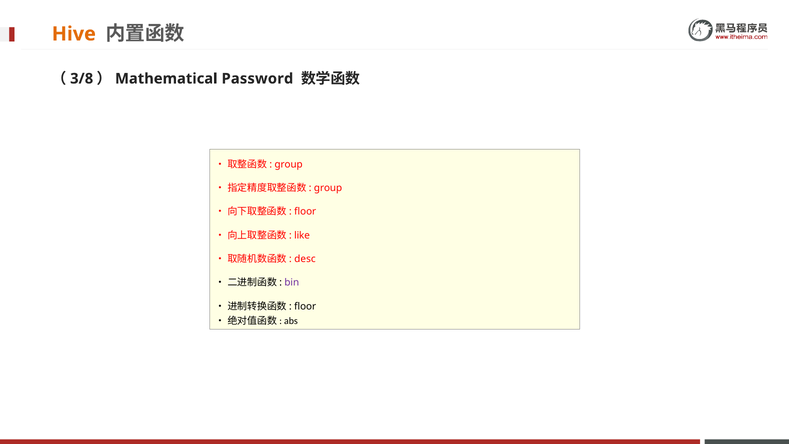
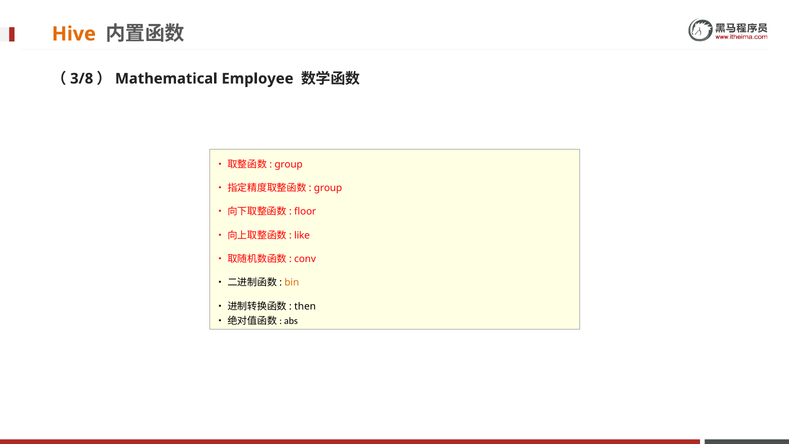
Password: Password -> Employee
desc: desc -> conv
bin colour: purple -> orange
floor at (305, 306): floor -> then
